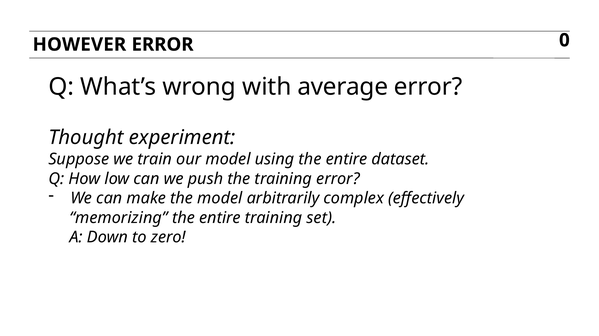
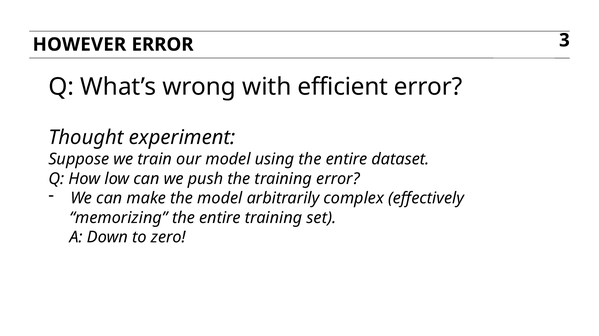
0: 0 -> 3
average: average -> efficient
